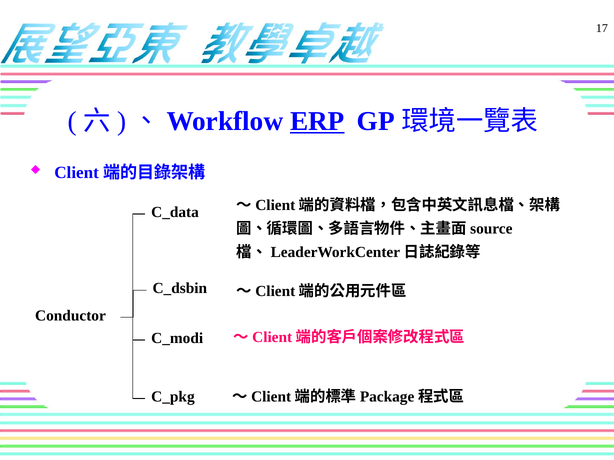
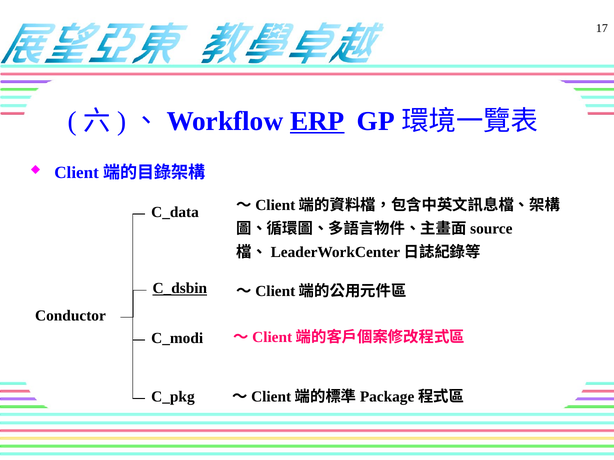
C_dsbin underline: none -> present
